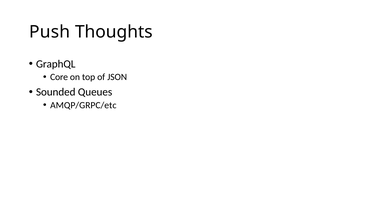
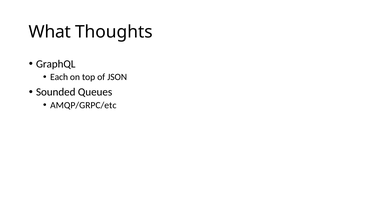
Push: Push -> What
Core: Core -> Each
